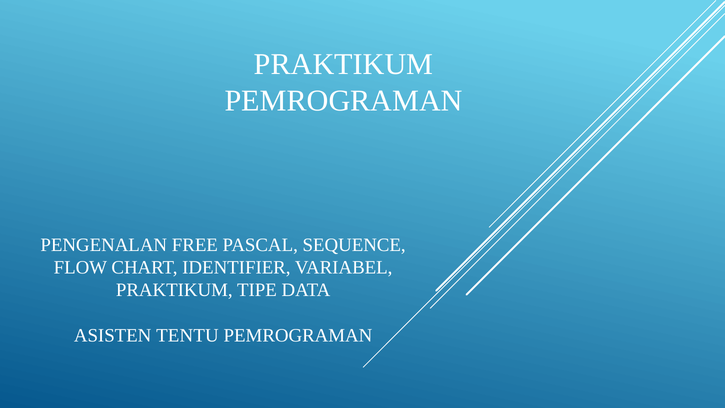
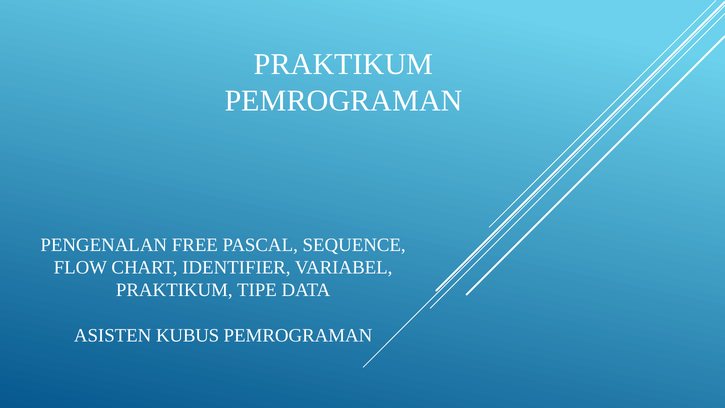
TENTU: TENTU -> KUBUS
